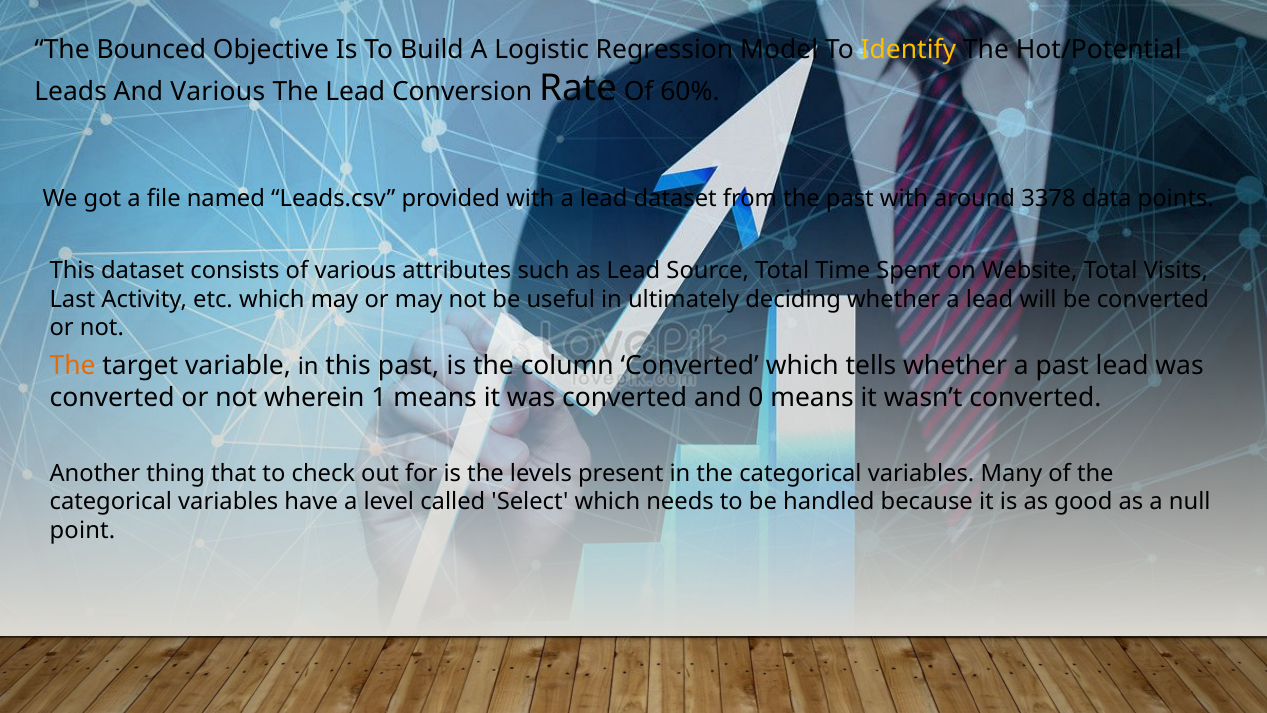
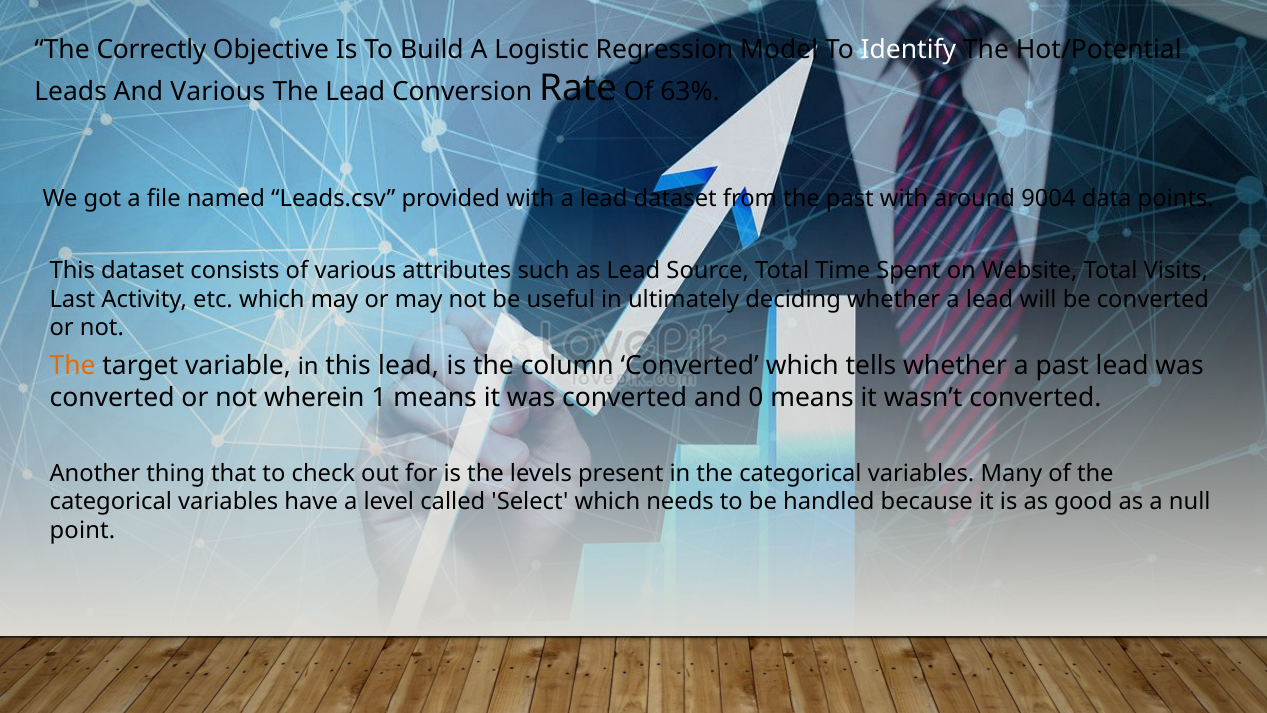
Bounced: Bounced -> Correctly
Identify colour: yellow -> white
60%: 60% -> 63%
3378: 3378 -> 9004
this past: past -> lead
